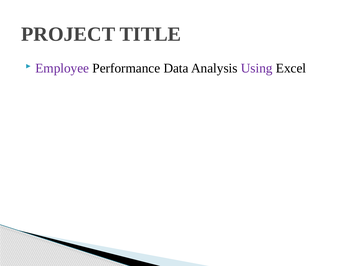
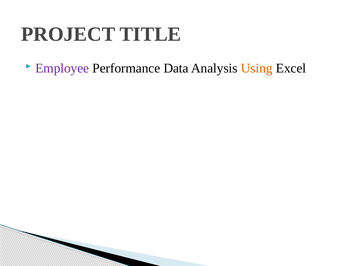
Using colour: purple -> orange
